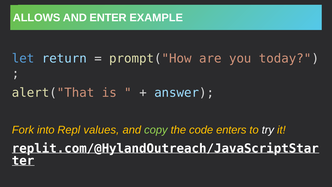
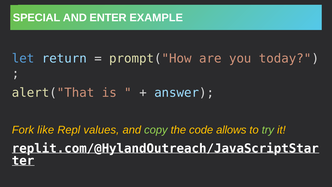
ALLOWS: ALLOWS -> SPECIAL
into: into -> like
enters: enters -> allows
try colour: white -> light green
